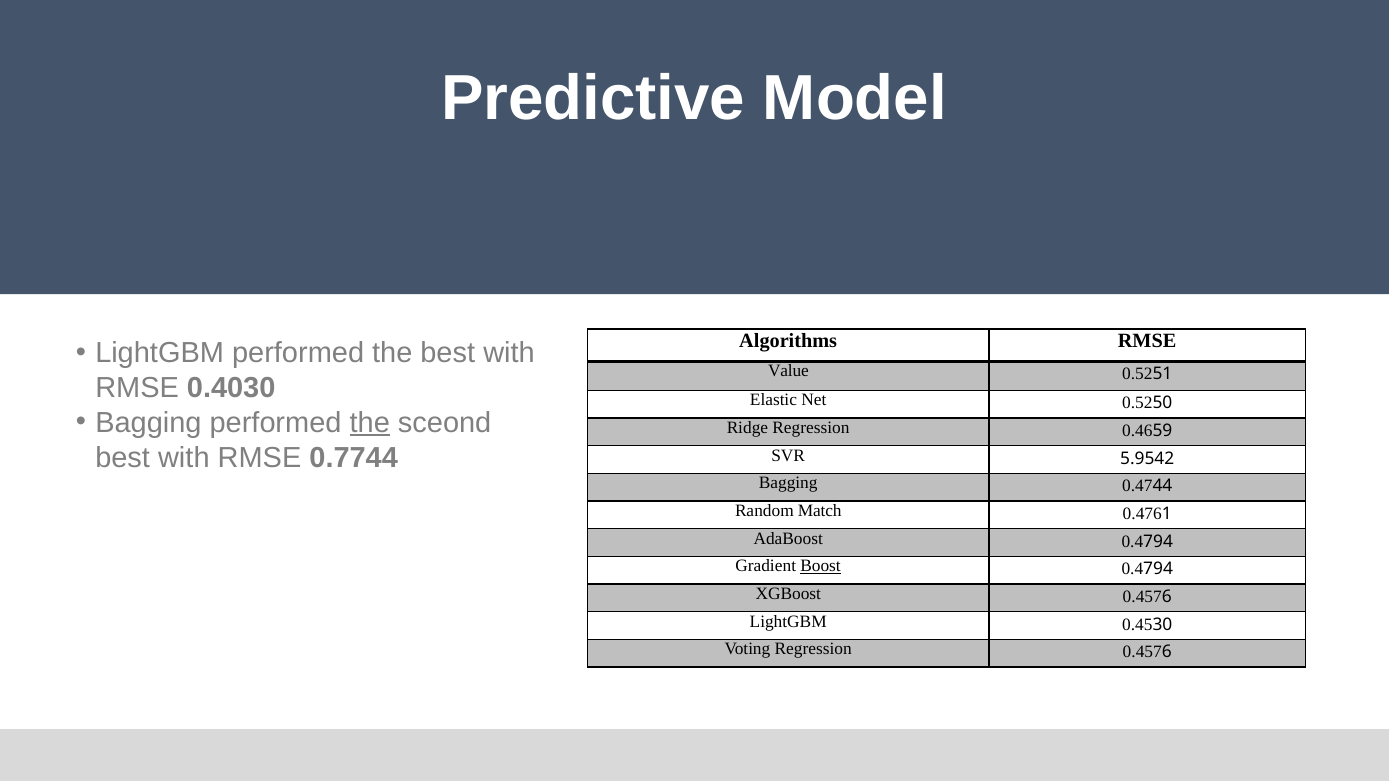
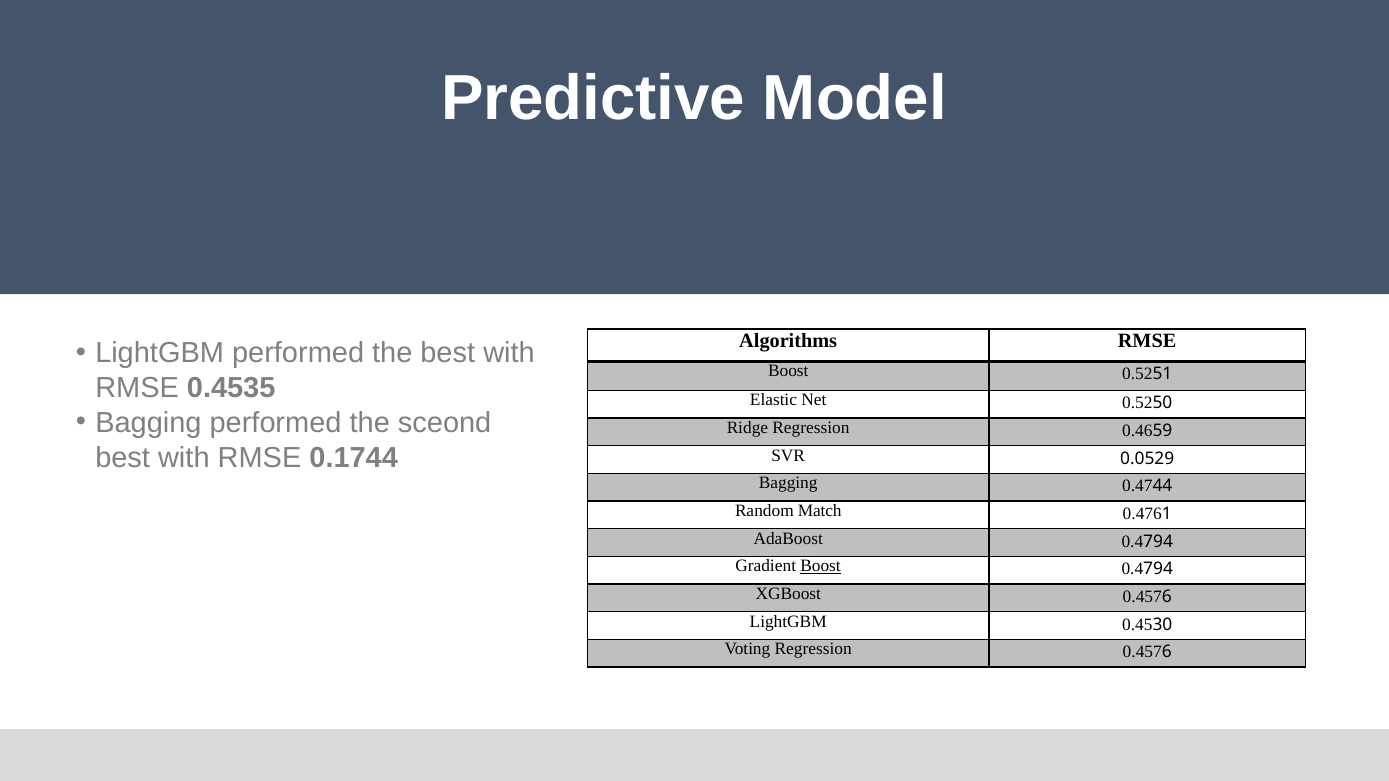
Value at (788, 371): Value -> Boost
0.4030: 0.4030 -> 0.4535
the at (370, 423) underline: present -> none
0.7744: 0.7744 -> 0.1744
5.9542: 5.9542 -> 0.0529
